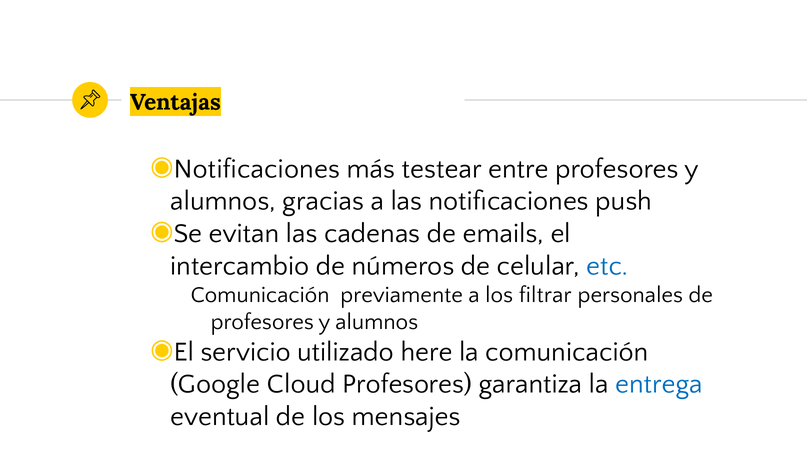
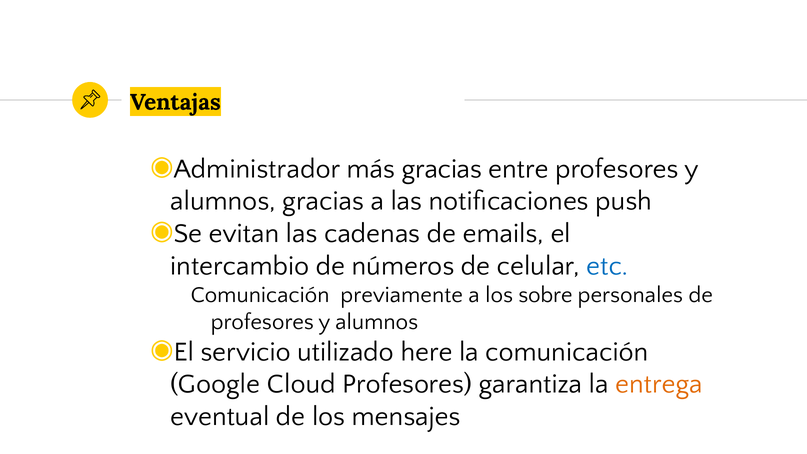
Notificaciones at (257, 169): Notificaciones -> Administrador
más testear: testear -> gracias
filtrar: filtrar -> sobre
entrega colour: blue -> orange
